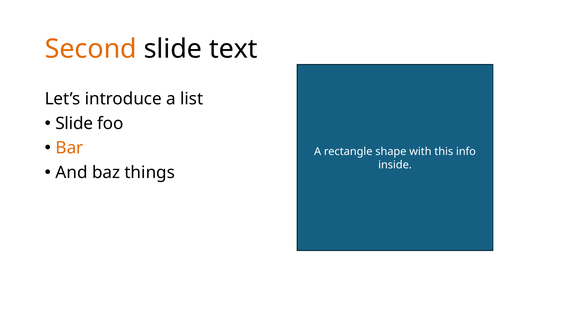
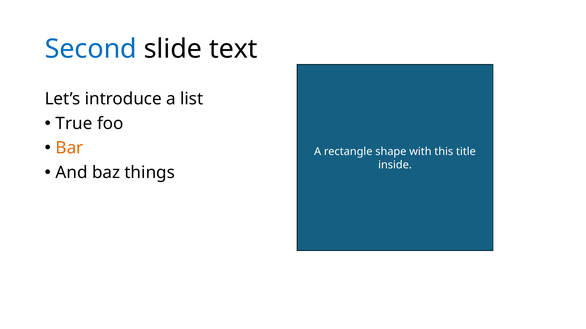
Second colour: orange -> blue
Slide at (74, 124): Slide -> True
info: info -> title
